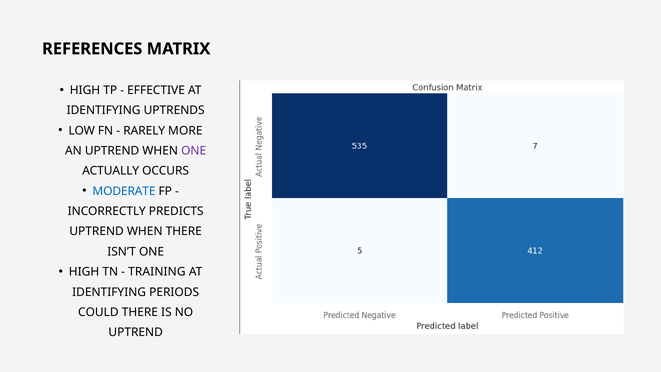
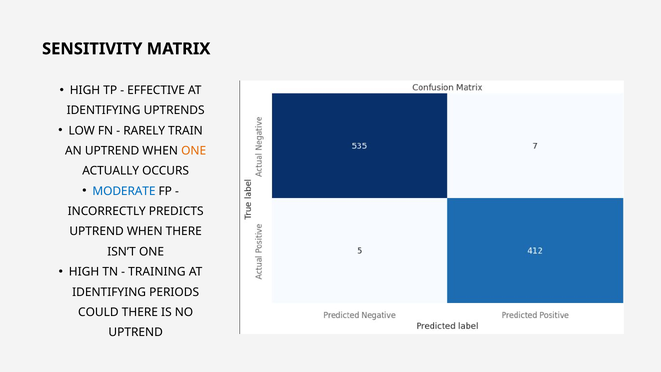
REFERENCES: REFERENCES -> SENSITIVITY
MORE: MORE -> TRAIN
ONE at (194, 151) colour: purple -> orange
